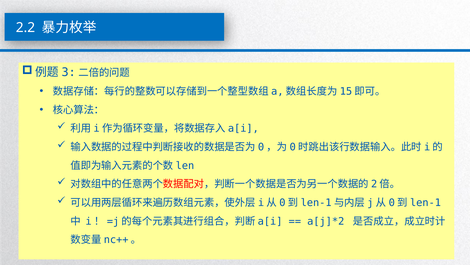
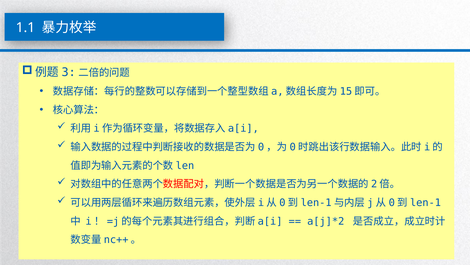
2.2: 2.2 -> 1.1
